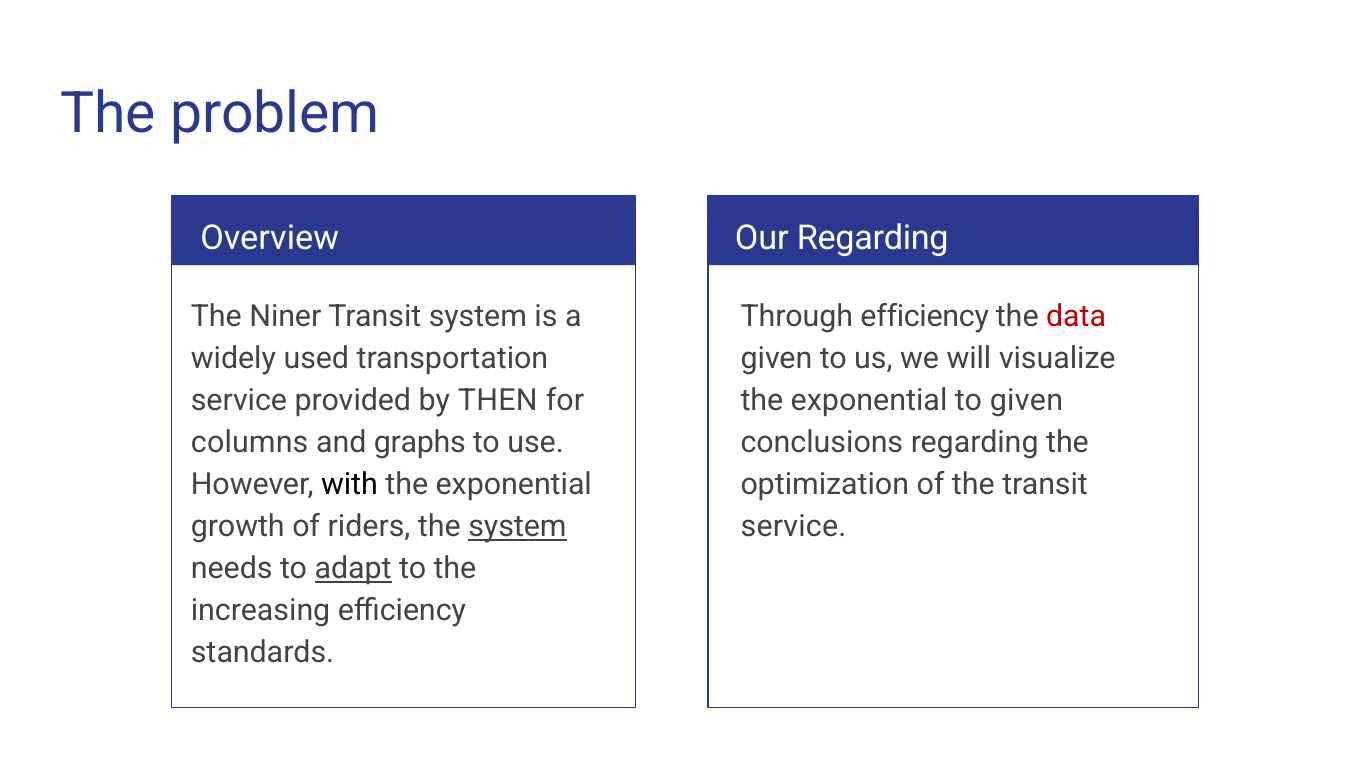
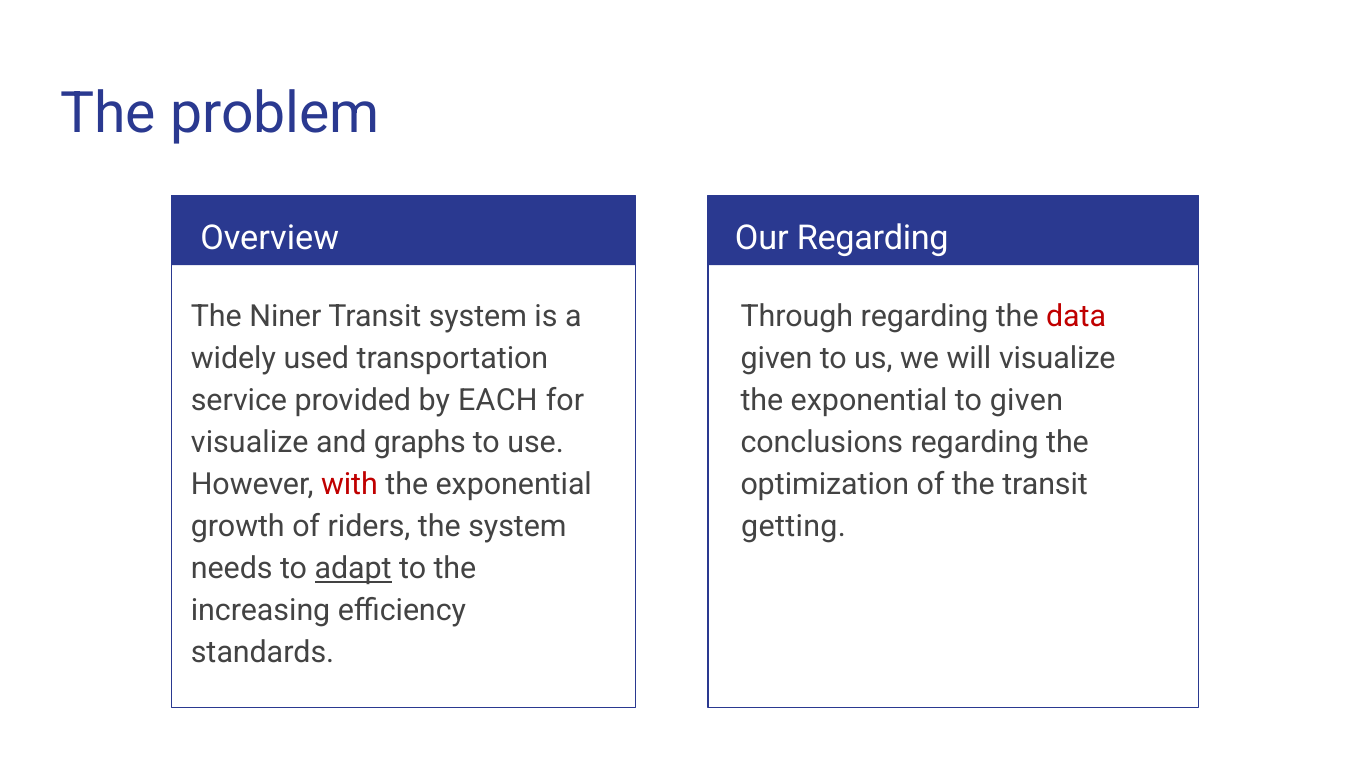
Through efficiency: efficiency -> regarding
THEN: THEN -> EACH
columns at (250, 443): columns -> visualize
with colour: black -> red
system at (517, 527) underline: present -> none
service at (794, 527): service -> getting
